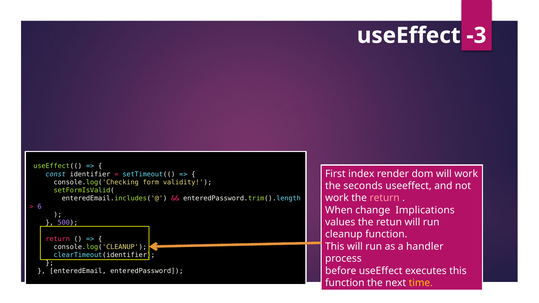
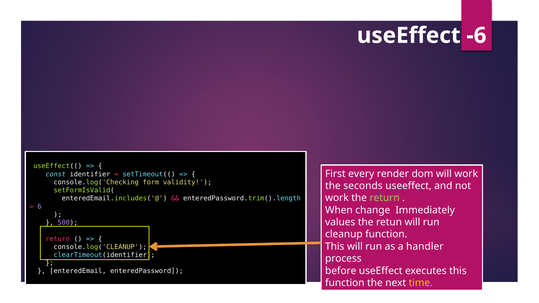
-3: -3 -> -6
index: index -> every
return at (385, 198) colour: pink -> light green
Implications: Implications -> Immediately
